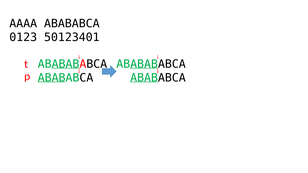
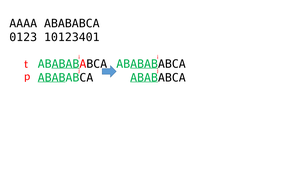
50123401: 50123401 -> 10123401
